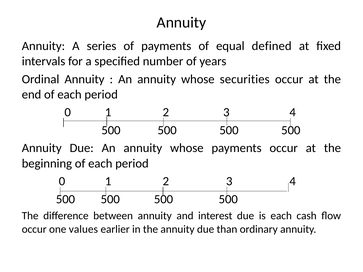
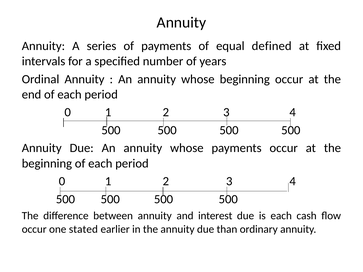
whose securities: securities -> beginning
values: values -> stated
